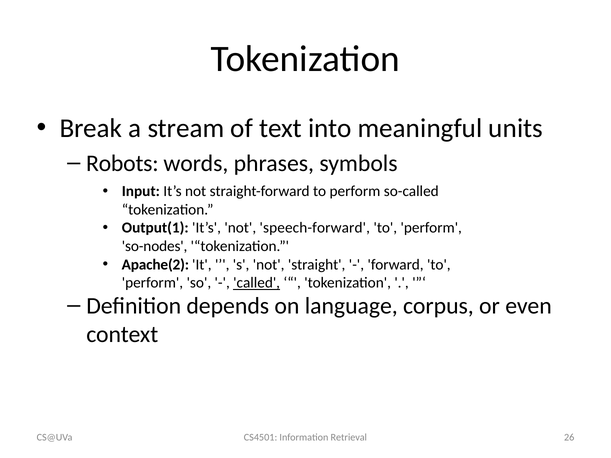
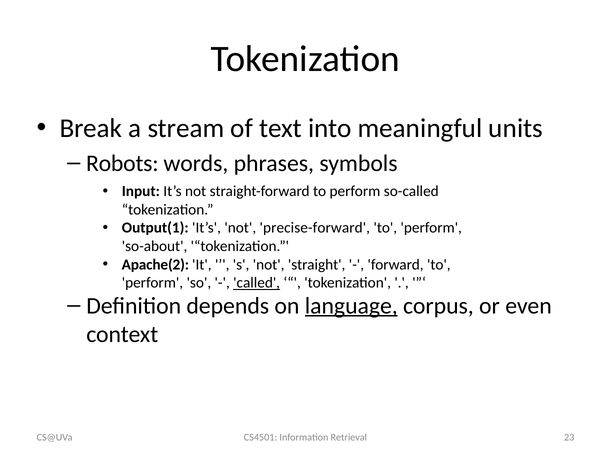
speech-forward: speech-forward -> precise-forward
so-nodes: so-nodes -> so-about
language underline: none -> present
26: 26 -> 23
